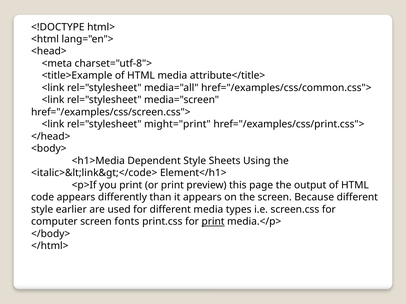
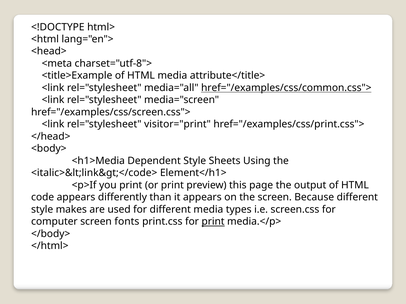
href="/examples/css/common.css"> underline: none -> present
might="print: might="print -> visitor="print
earlier: earlier -> makes
